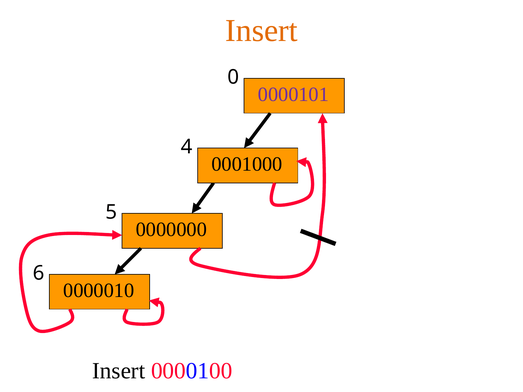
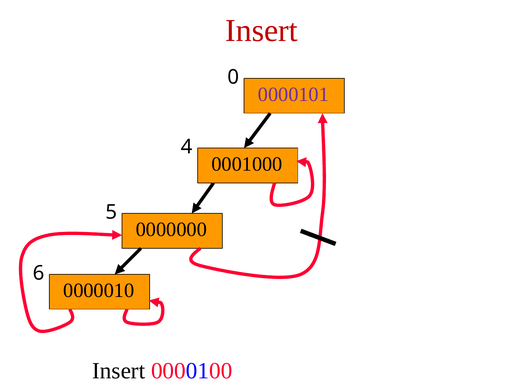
Insert at (261, 31) colour: orange -> red
